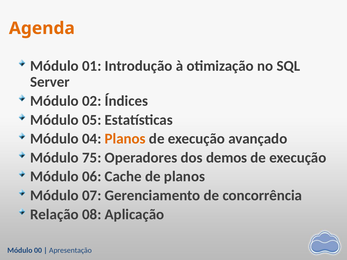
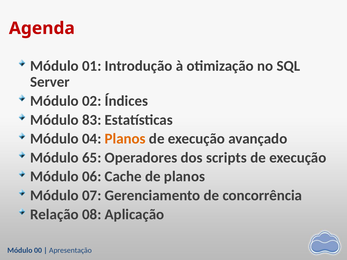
Agenda colour: orange -> red
05: 05 -> 83
75: 75 -> 65
demos: demos -> scripts
